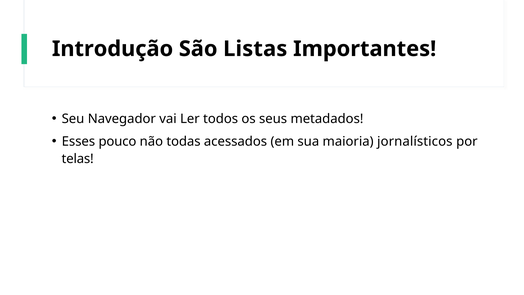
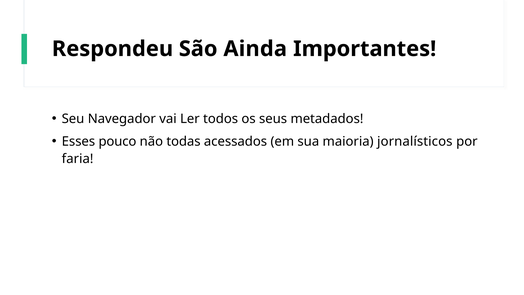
Introdução: Introdução -> Respondeu
Listas: Listas -> Ainda
telas: telas -> faria
